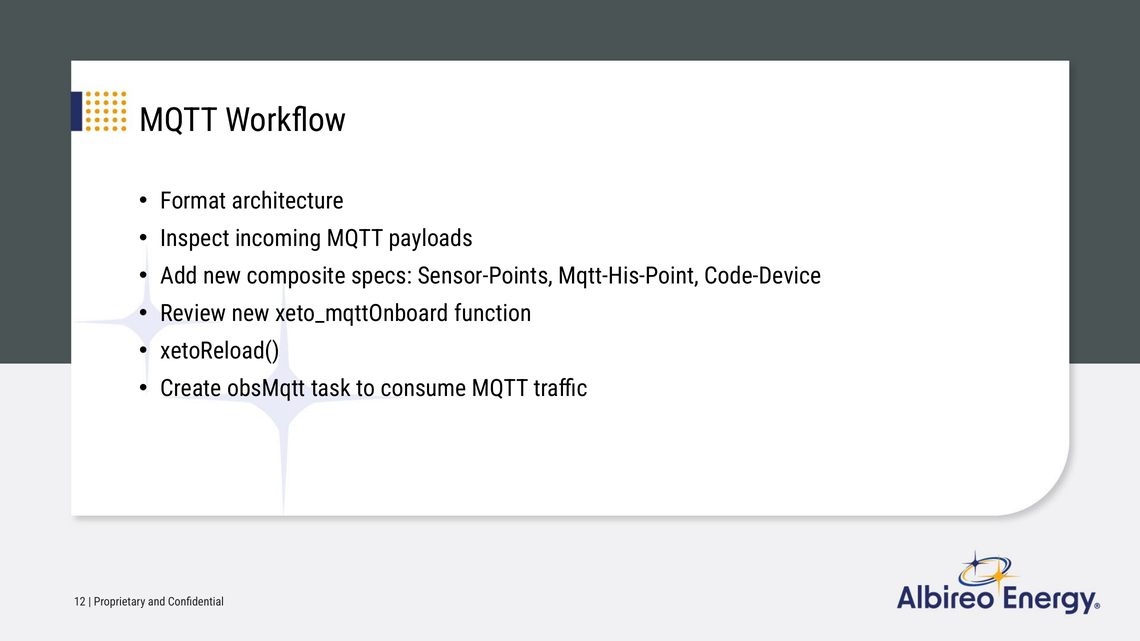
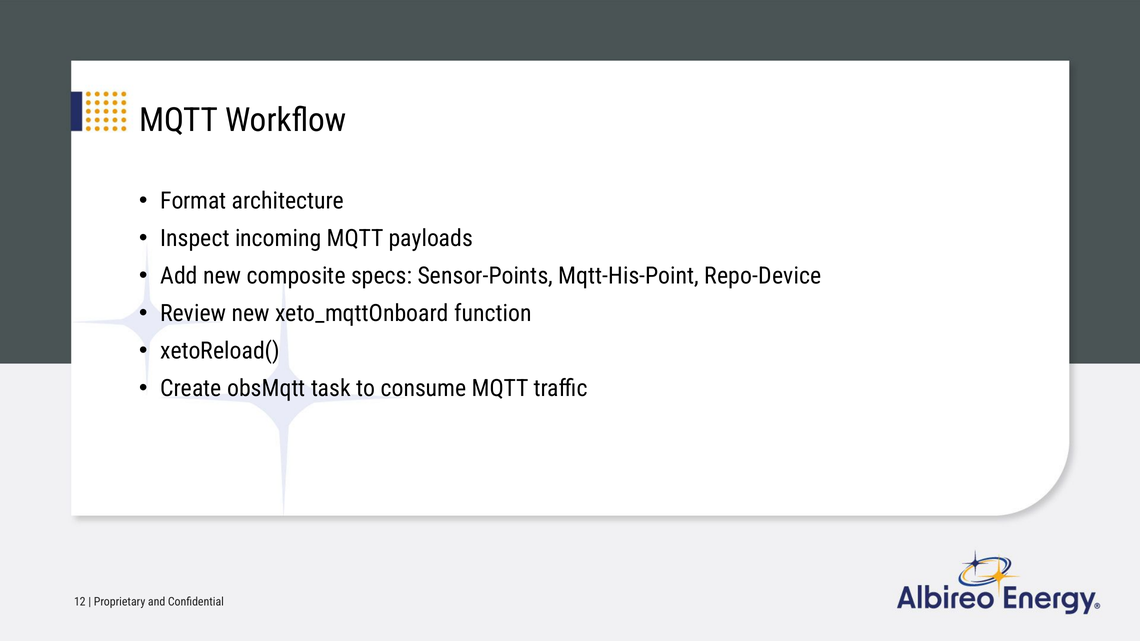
Code-Device: Code-Device -> Repo-Device
